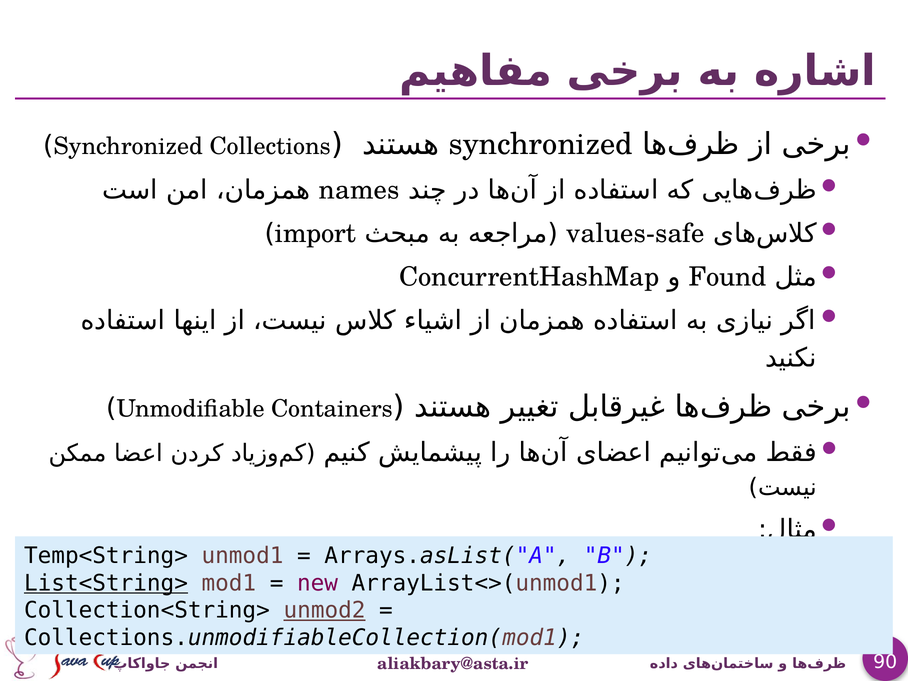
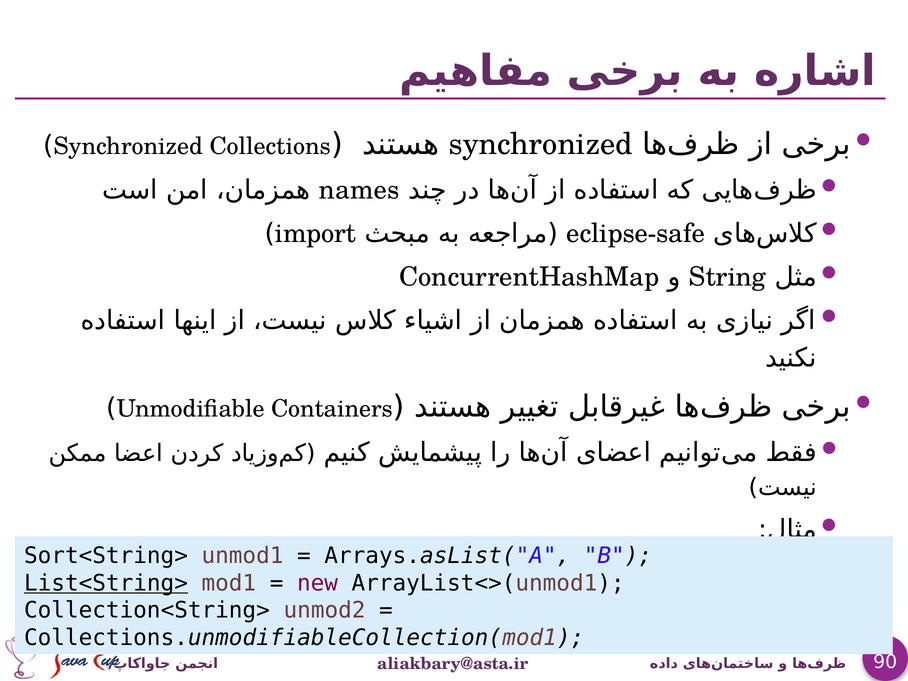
values-safe: values-safe -> eclipse-safe
Found: Found -> String
Temp<String>: Temp<String> -> Sort<String>
unmod2 underline: present -> none
